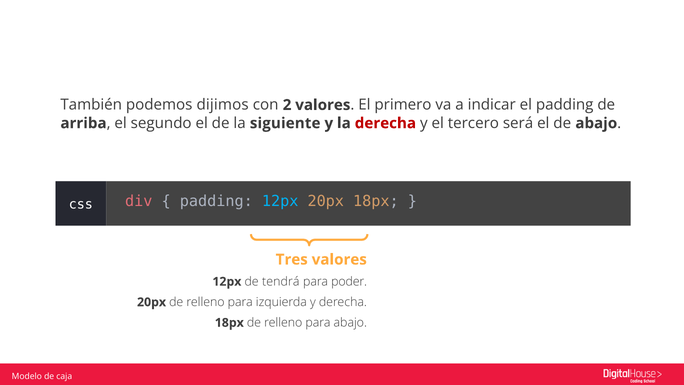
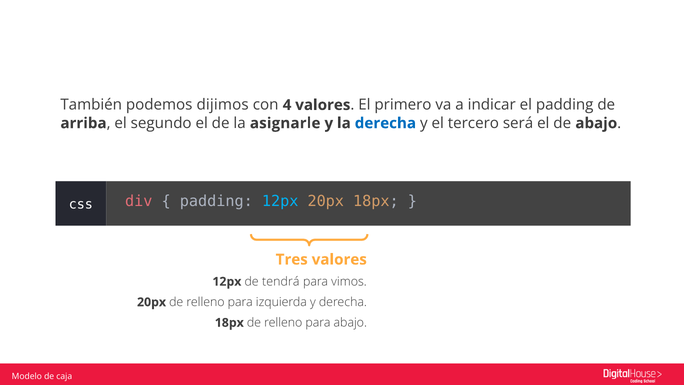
2: 2 -> 4
siguiente: siguiente -> asignarle
derecha at (385, 123) colour: red -> blue
poder: poder -> vimos
